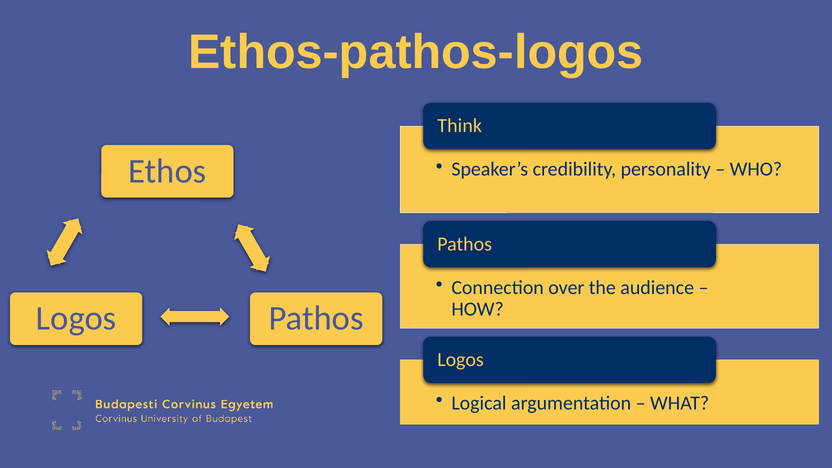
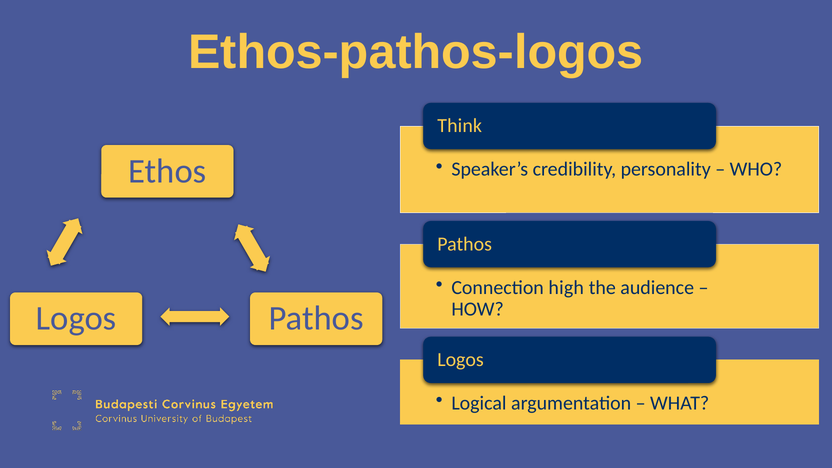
over: over -> high
